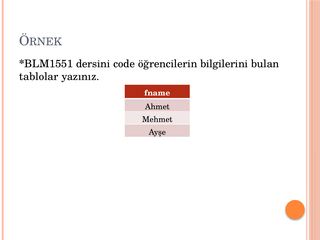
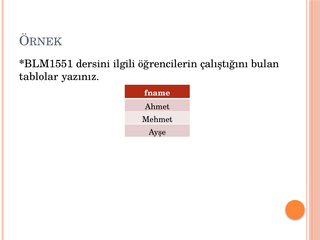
code: code -> ilgili
bilgilerini: bilgilerini -> çalıştığını
